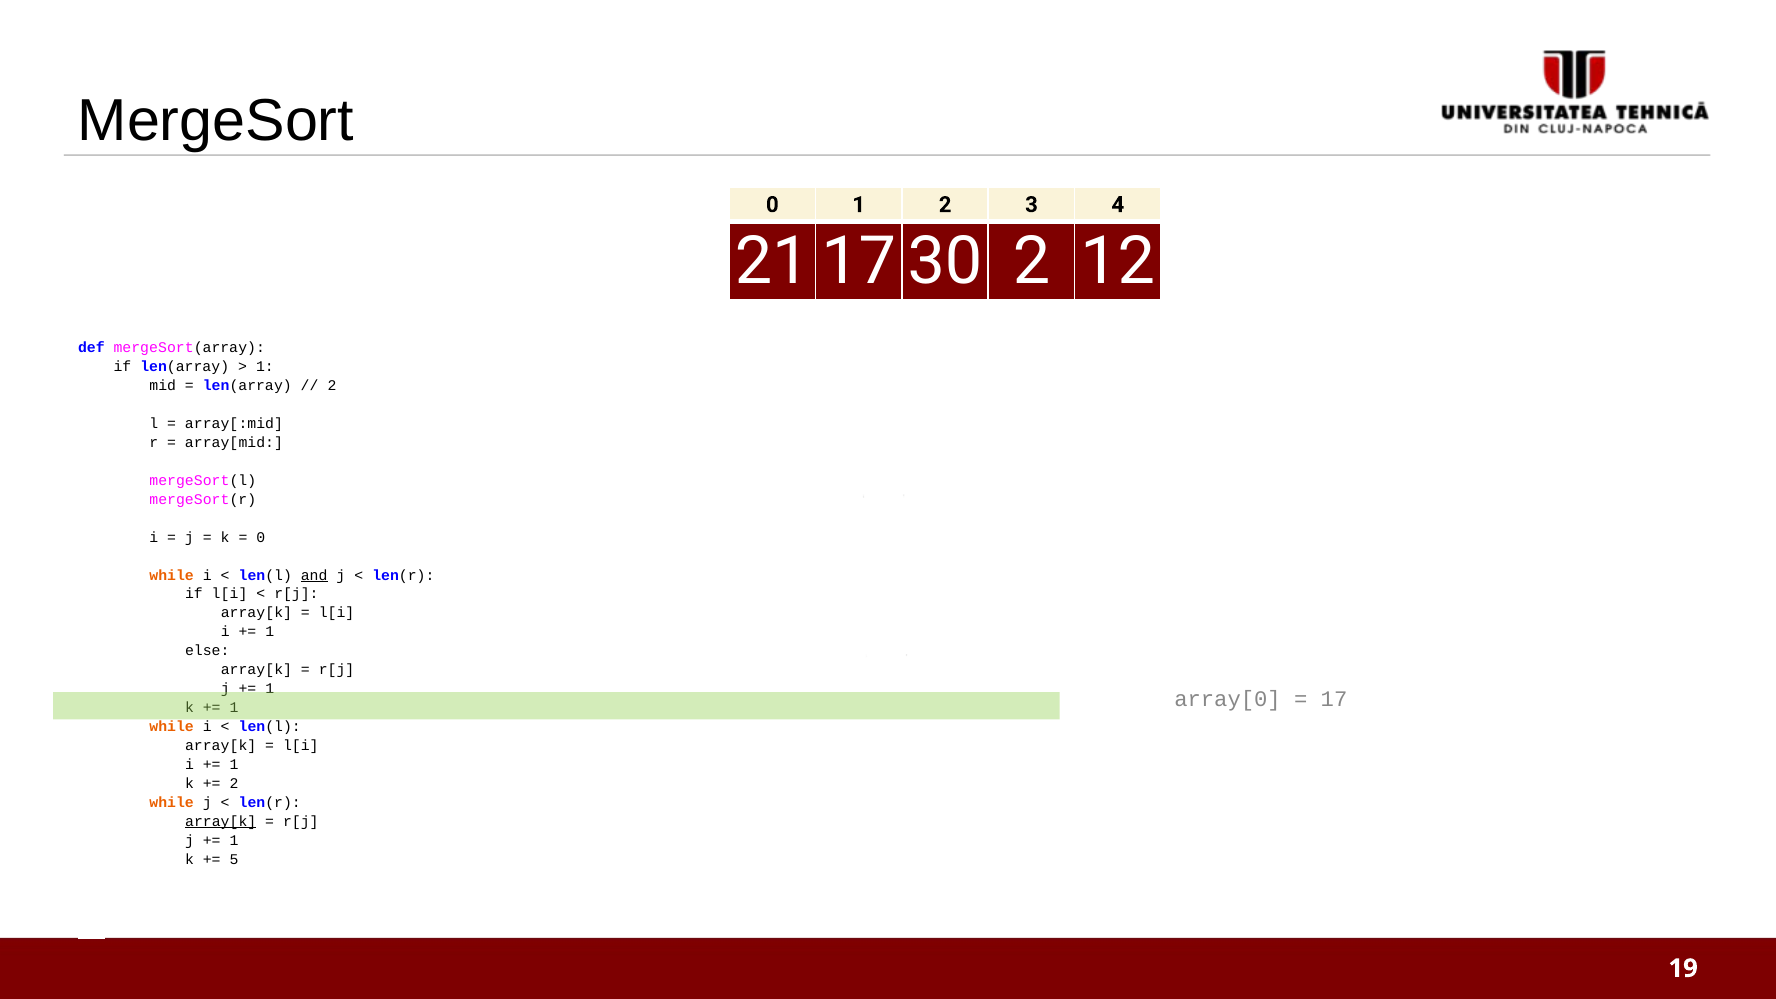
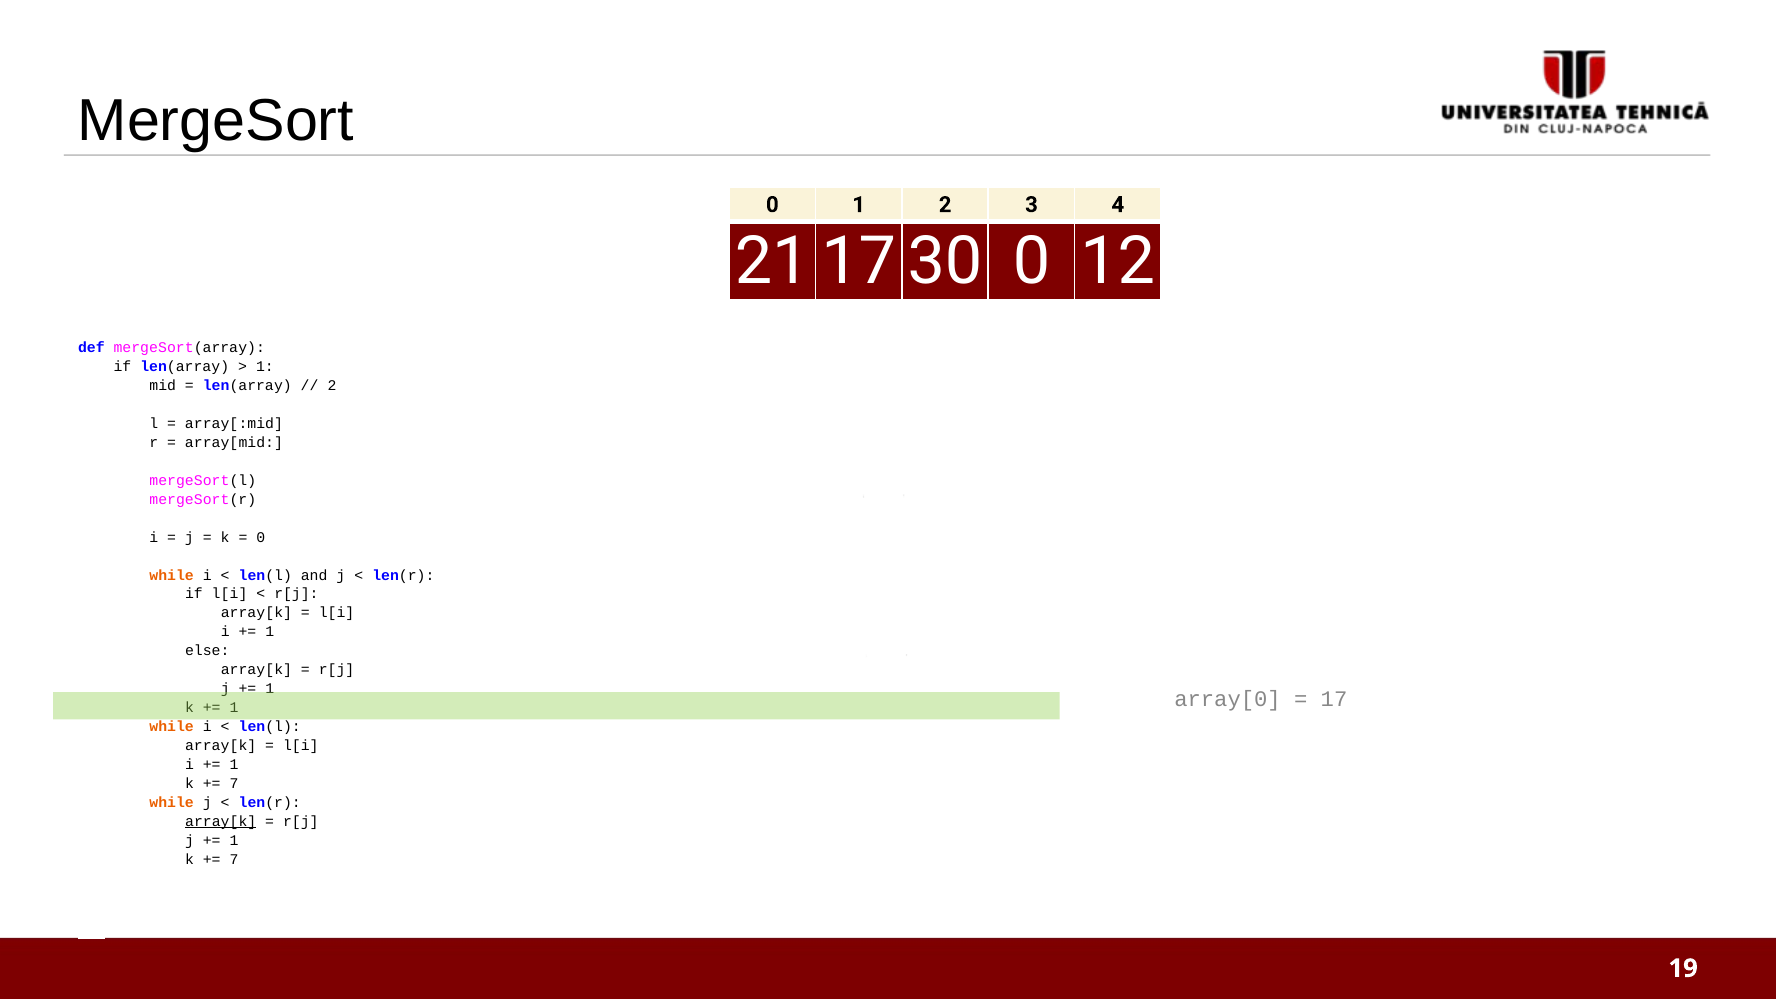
2 at (1031, 261): 2 -> 0
and underline: present -> none
2 at (234, 783): 2 -> 7
5 at (234, 859): 5 -> 7
